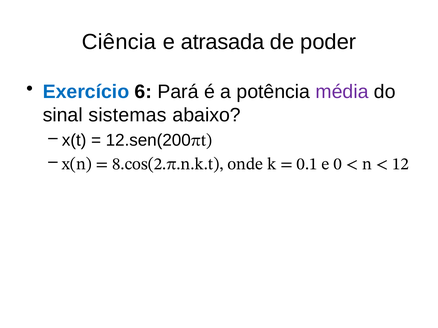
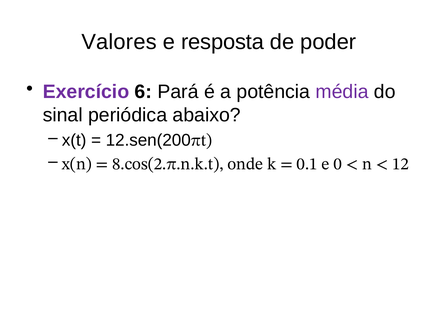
Ciência: Ciência -> Valores
atrasada: atrasada -> resposta
Exercício colour: blue -> purple
sistemas: sistemas -> periódica
